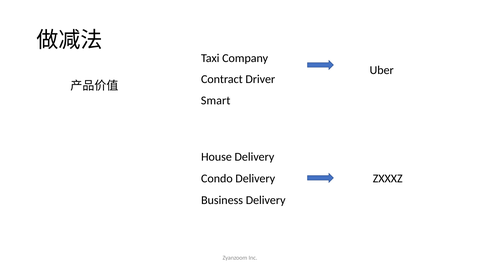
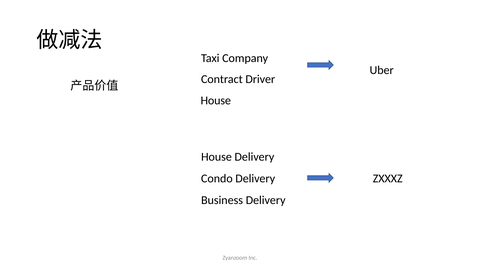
Smart at (216, 100): Smart -> House
